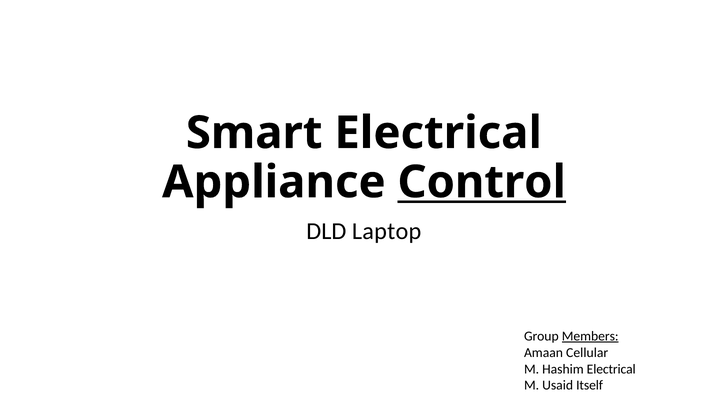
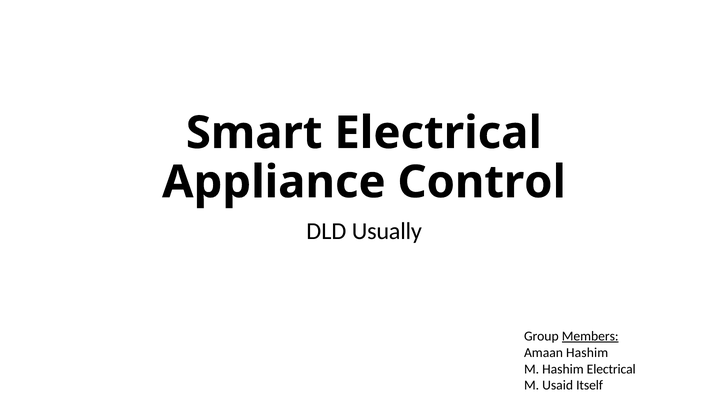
Control underline: present -> none
Laptop: Laptop -> Usually
Amaan Cellular: Cellular -> Hashim
